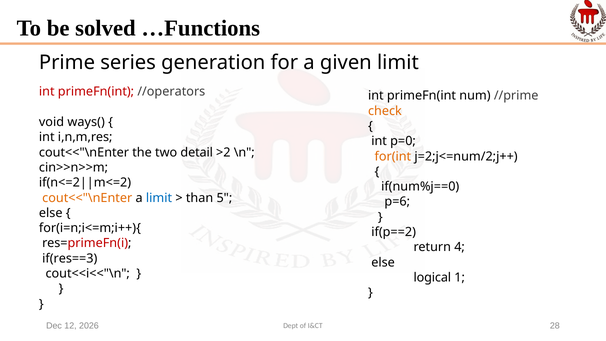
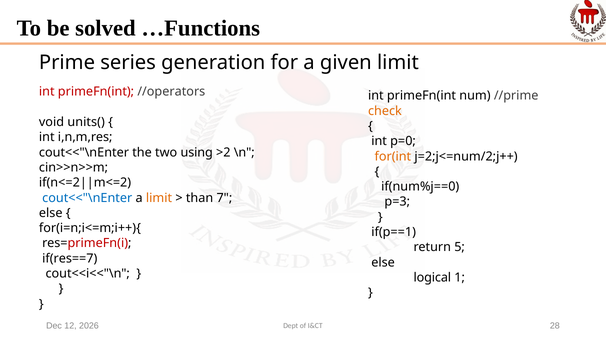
ways(: ways( -> units(
detail: detail -> using
cout<<"\nEnter at (87, 198) colour: orange -> blue
limit at (159, 198) colour: blue -> orange
5: 5 -> 7
p=6: p=6 -> p=3
if(p==2: if(p==2 -> if(p==1
4: 4 -> 5
if(res==3: if(res==3 -> if(res==7
